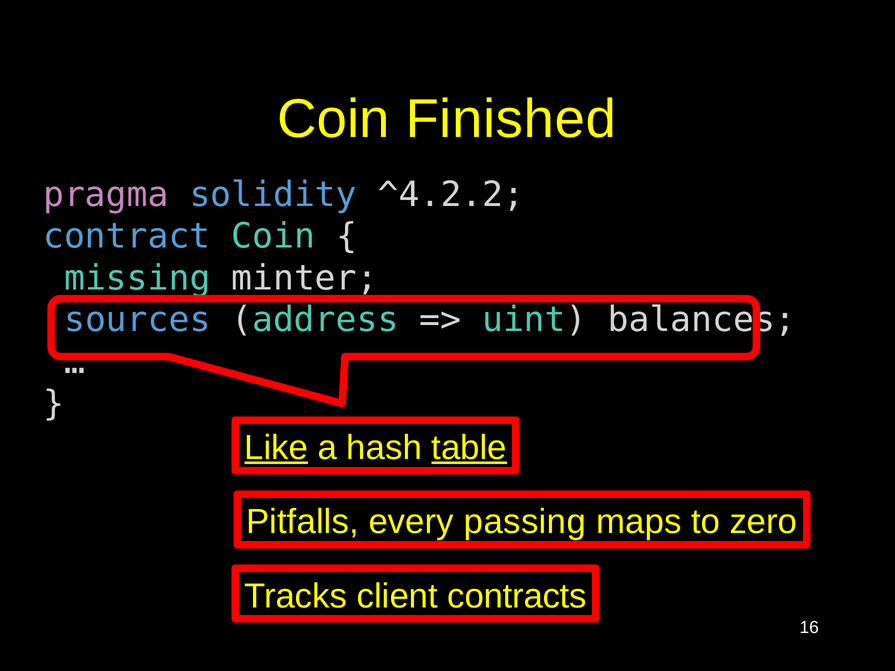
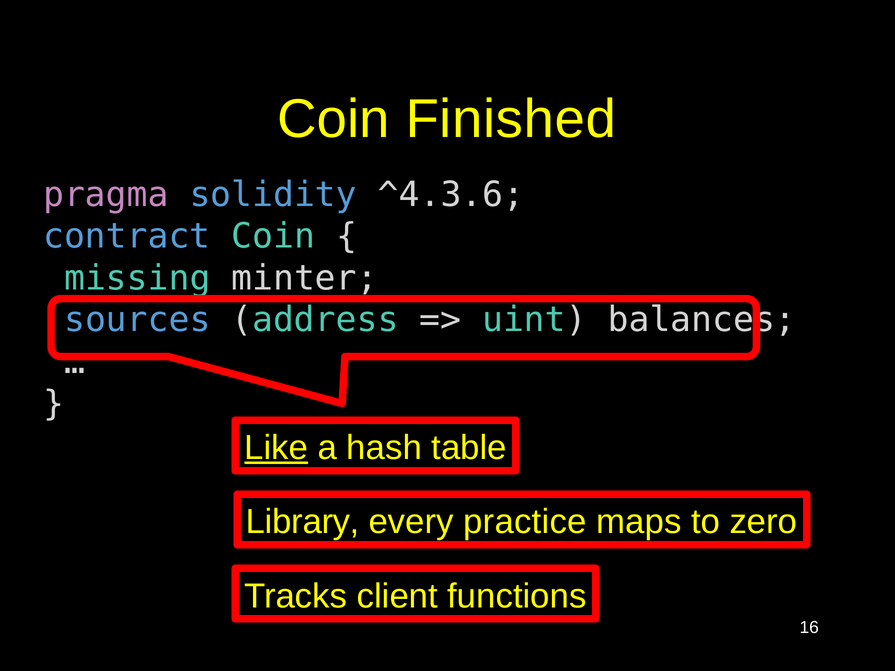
^4.2.2: ^4.2.2 -> ^4.3.6
table underline: present -> none
Pitfalls: Pitfalls -> Library
passing: passing -> practice
contracts: contracts -> functions
